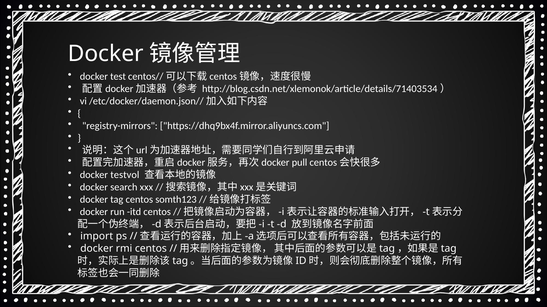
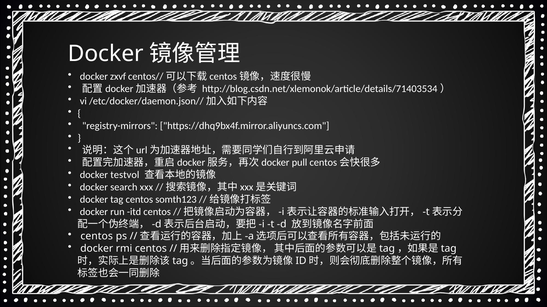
test: test -> zxvf
import at (97, 237): import -> centos
